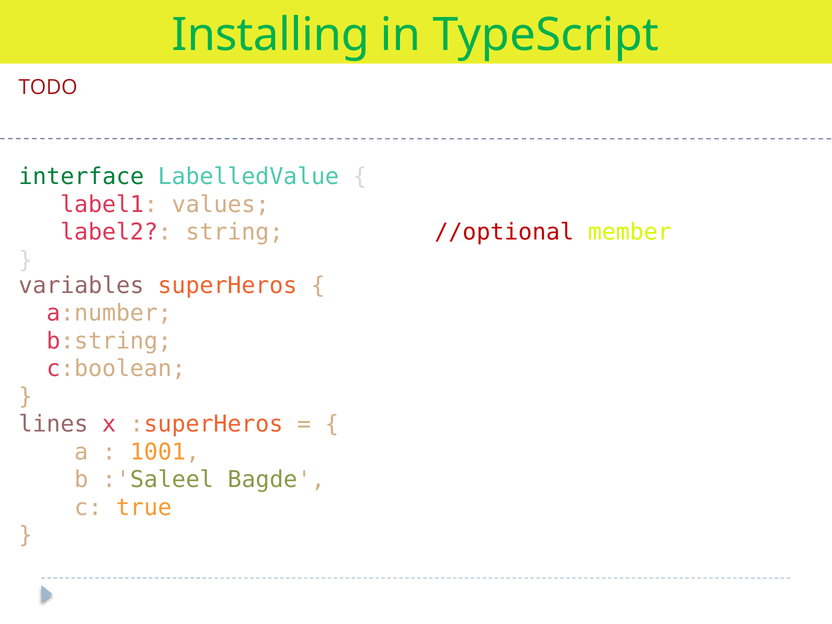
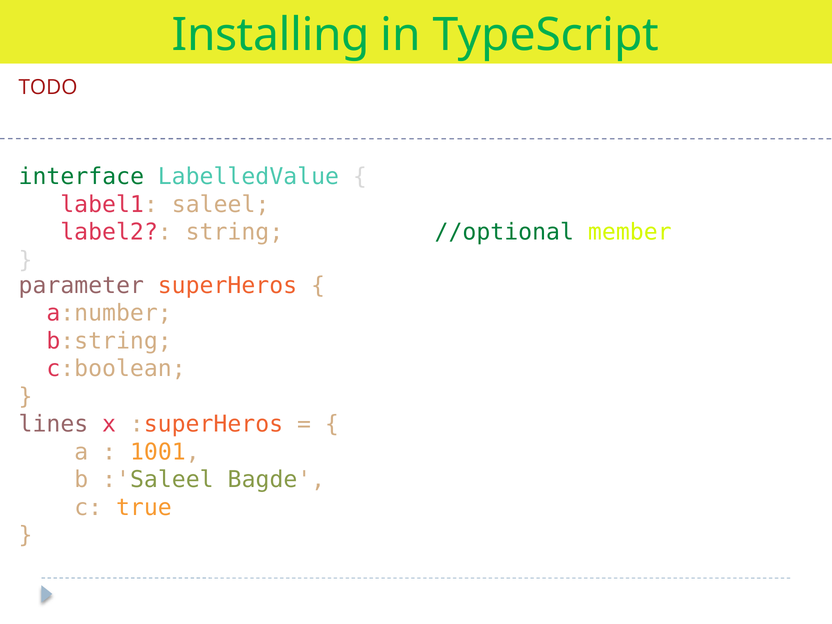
values: values -> saleel
//optional colour: red -> green
variables: variables -> parameter
